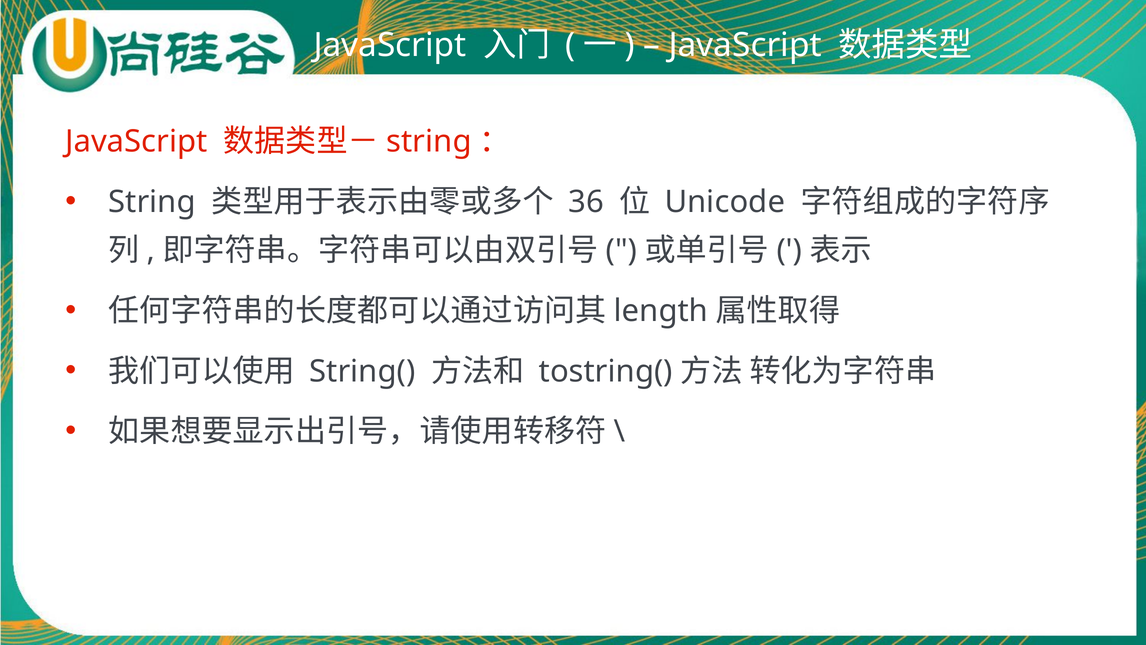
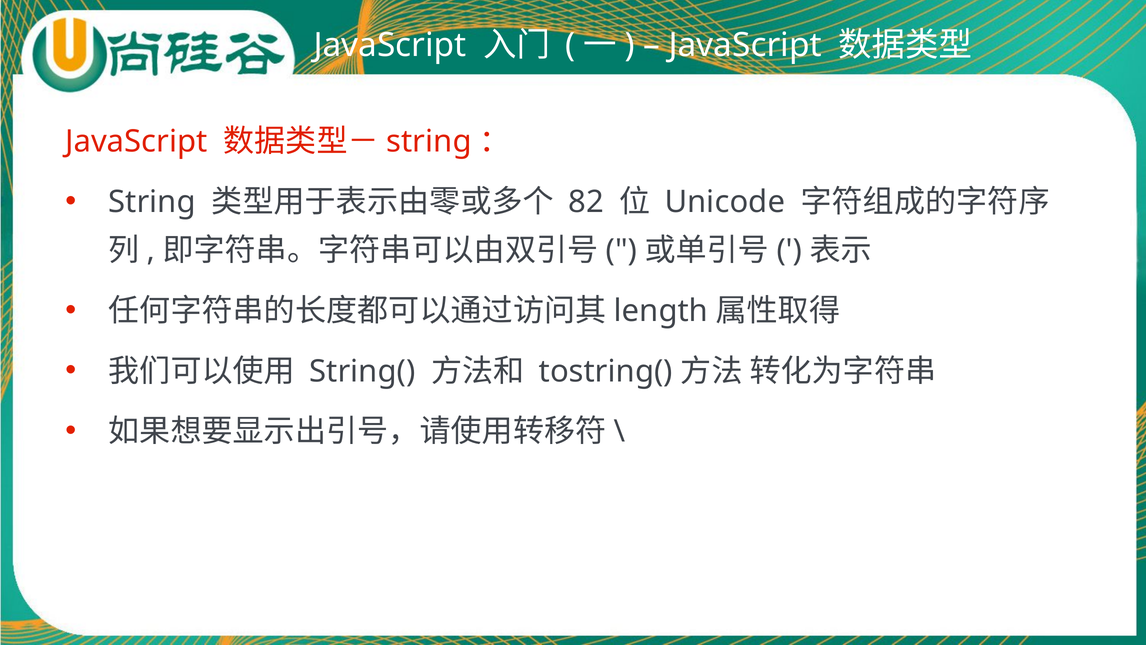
36: 36 -> 82
